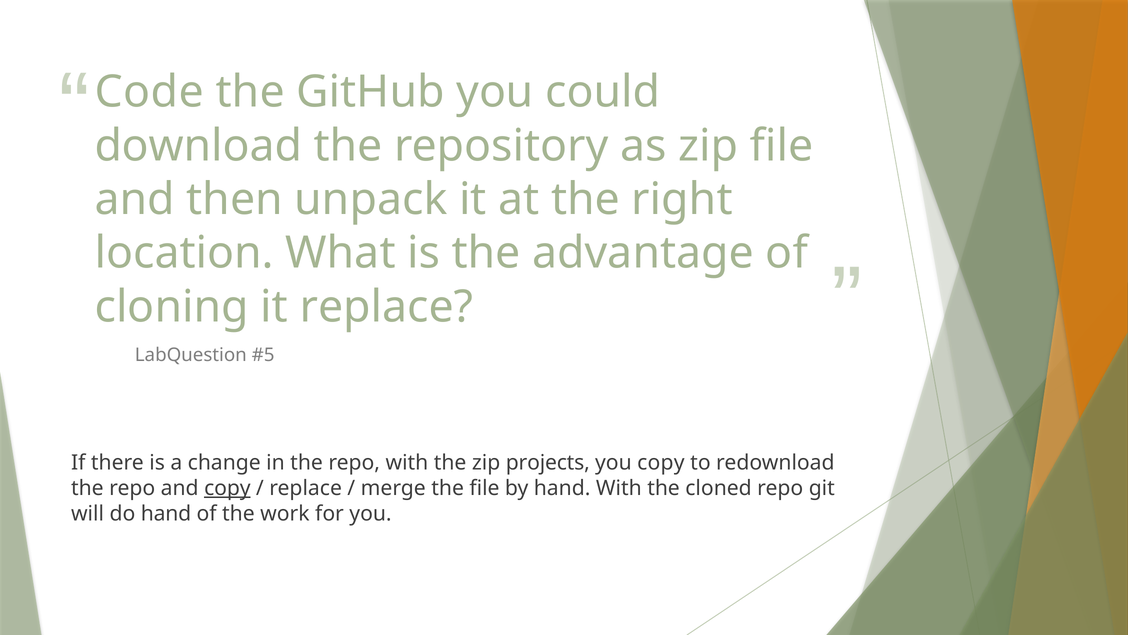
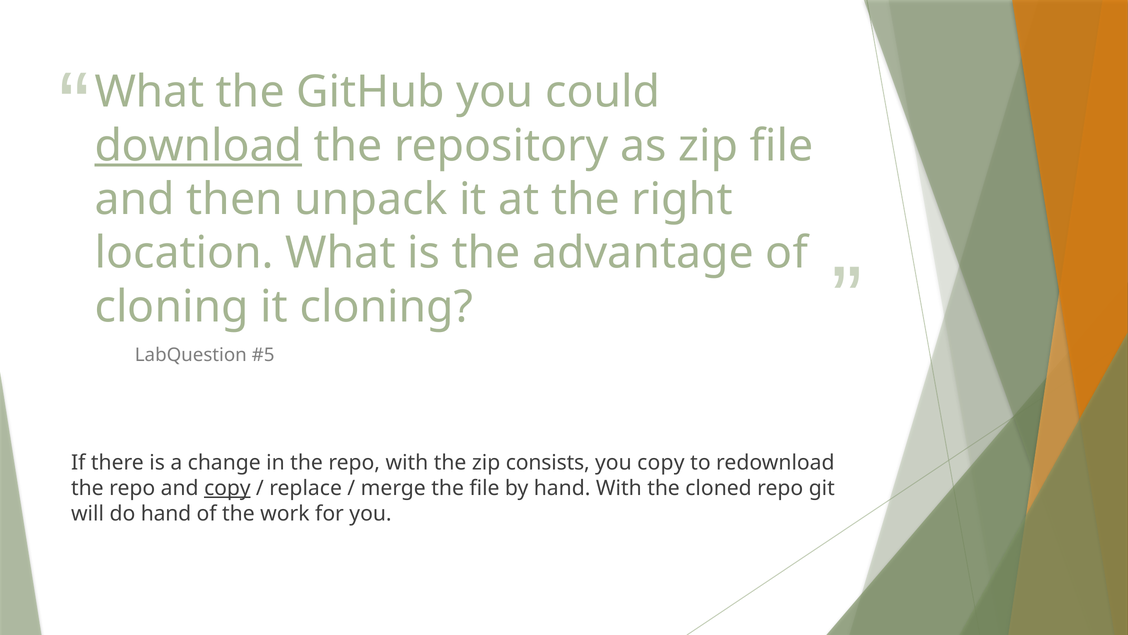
Code at (149, 92): Code -> What
download underline: none -> present
it replace: replace -> cloning
projects: projects -> consists
